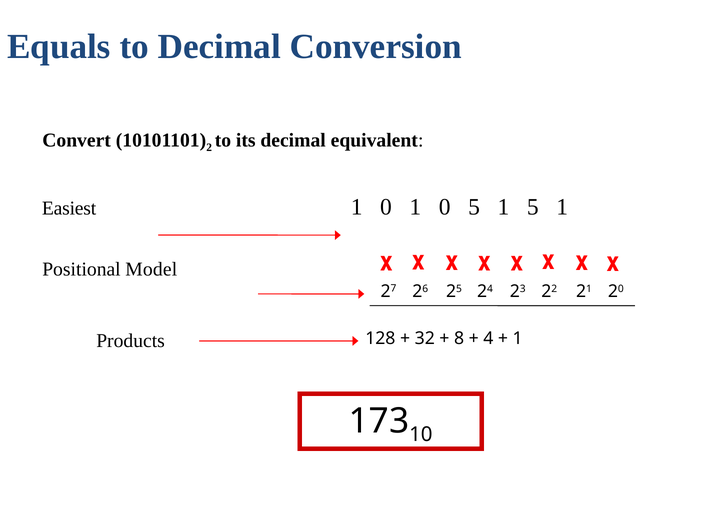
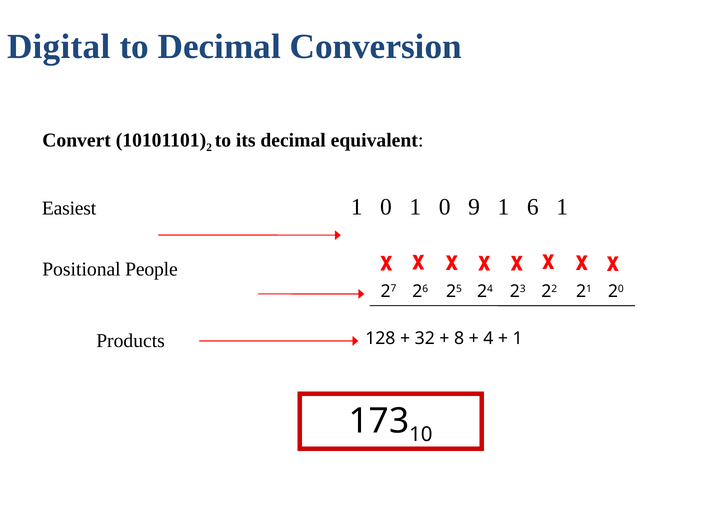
Equals: Equals -> Digital
0 5: 5 -> 9
1 5: 5 -> 6
Model: Model -> People
